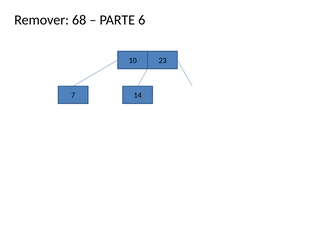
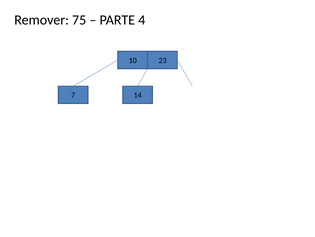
68: 68 -> 75
6: 6 -> 4
